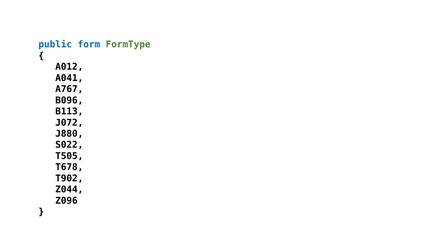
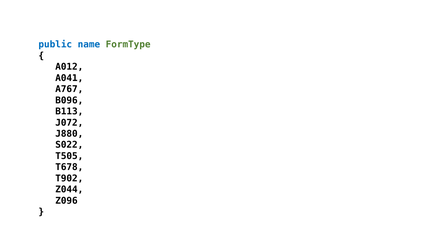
form: form -> name
